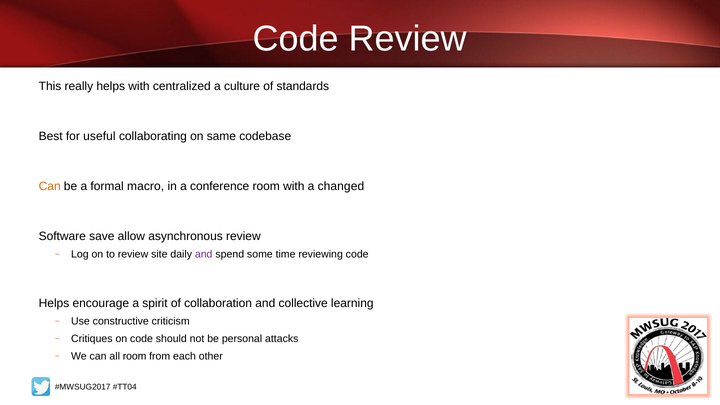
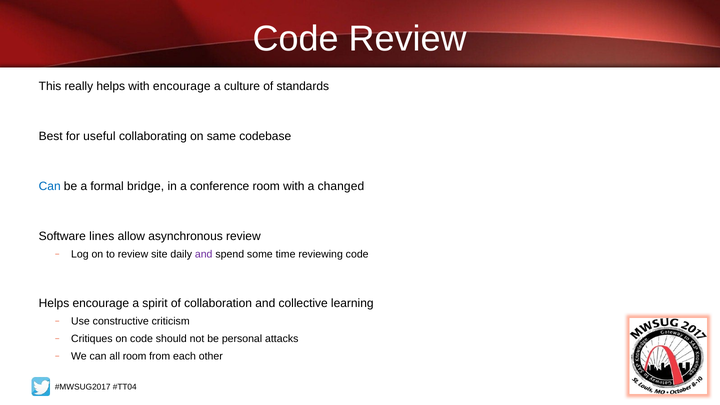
with centralized: centralized -> encourage
Can at (50, 186) colour: orange -> blue
macro: macro -> bridge
save: save -> lines
